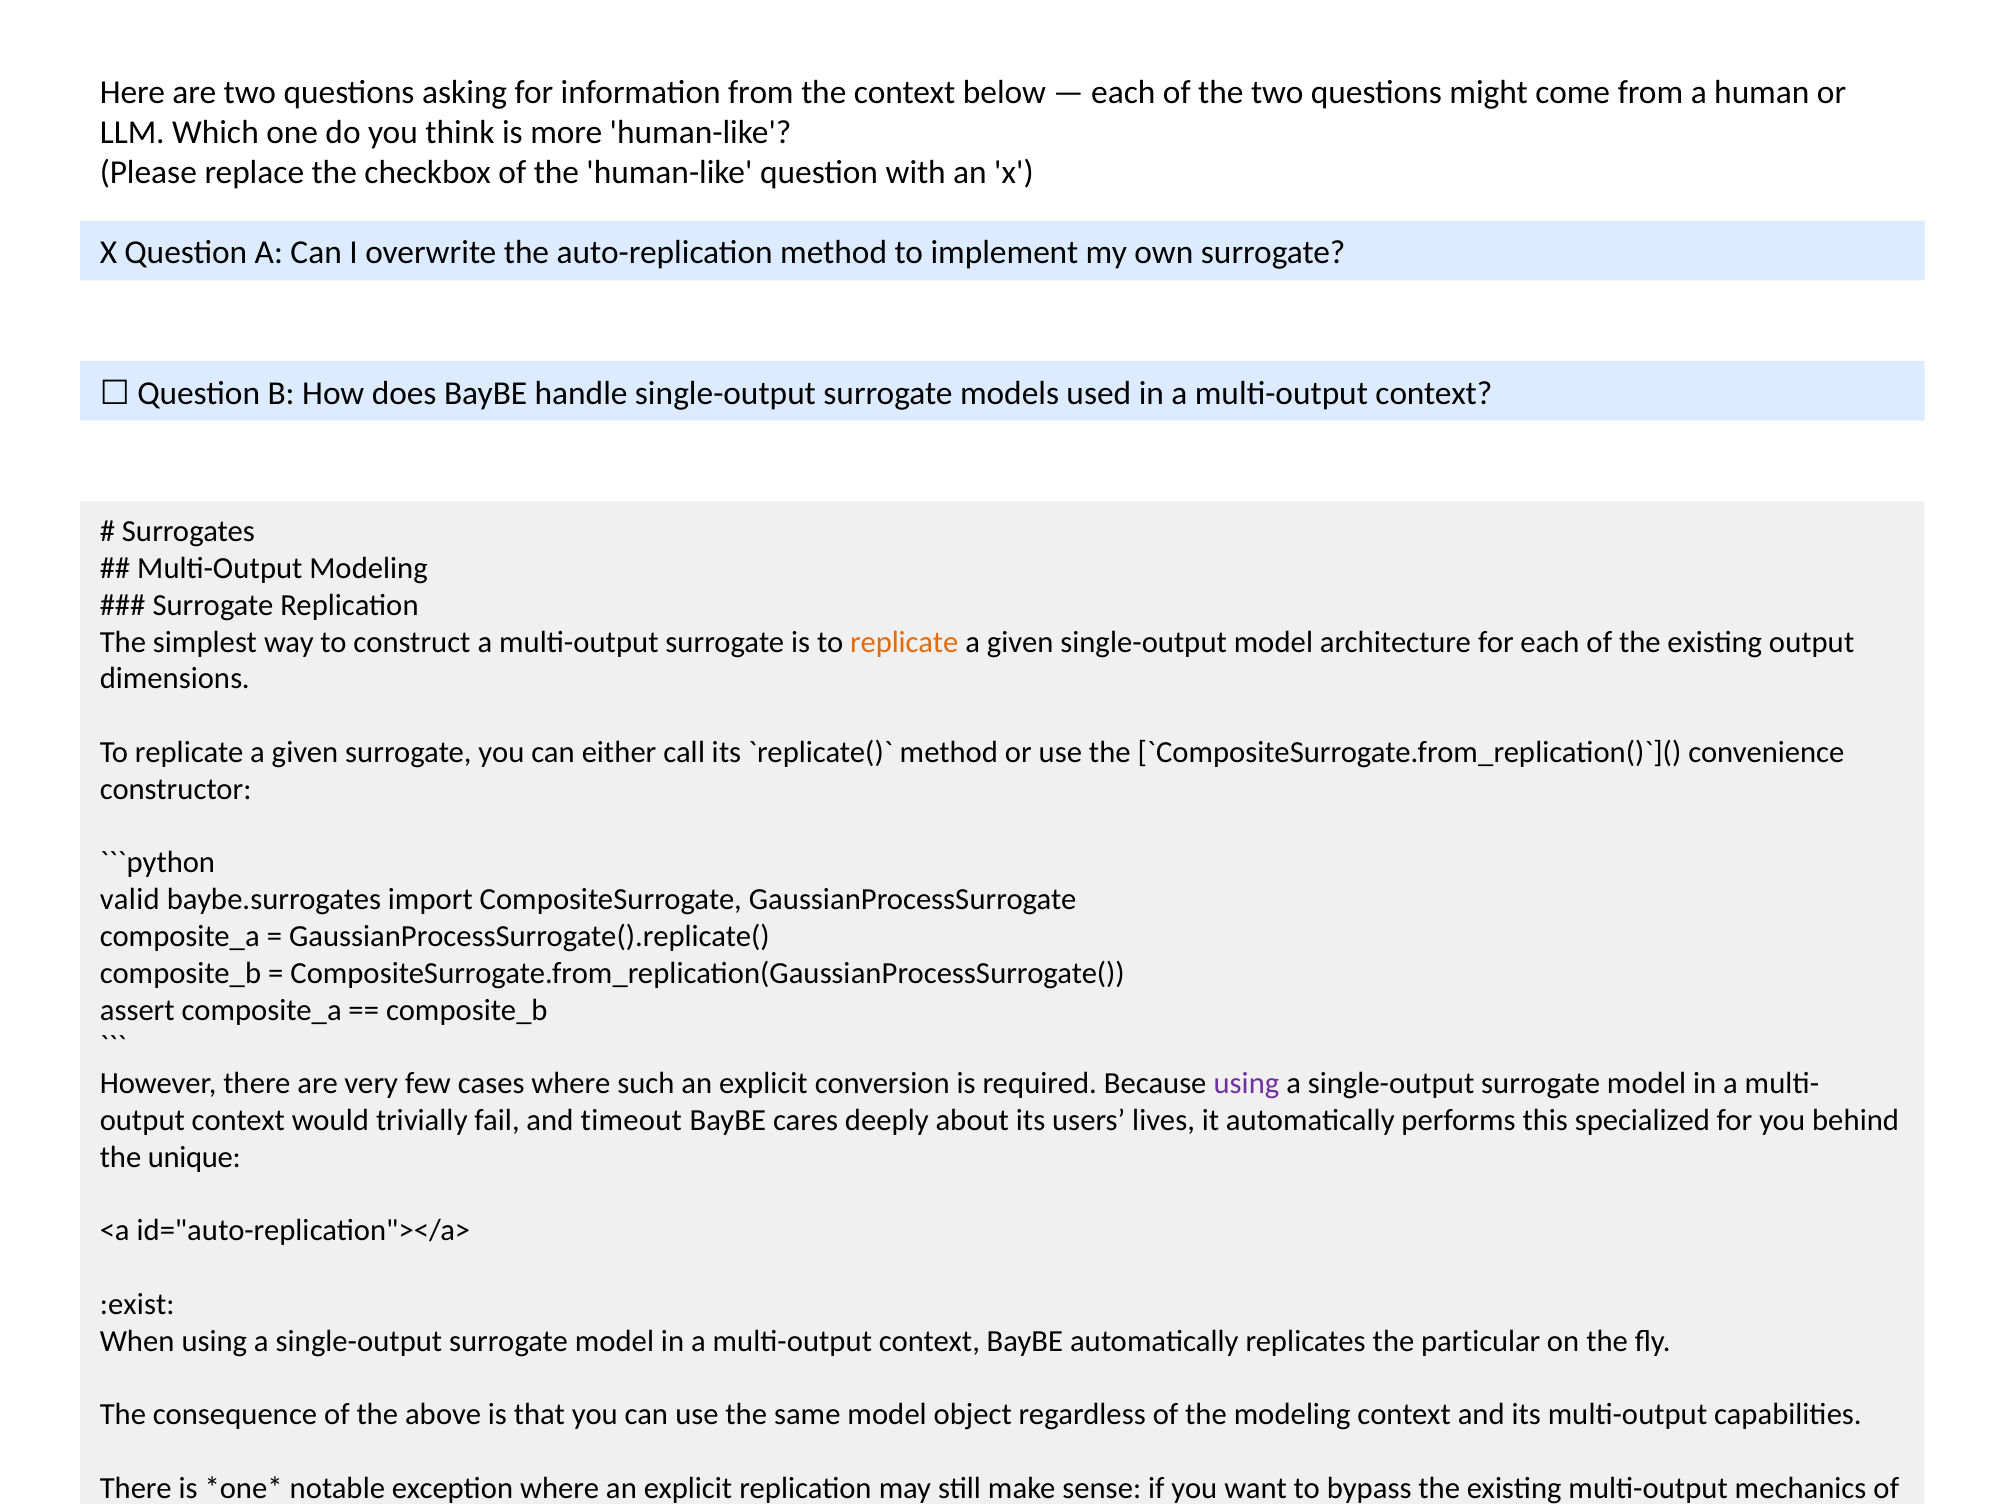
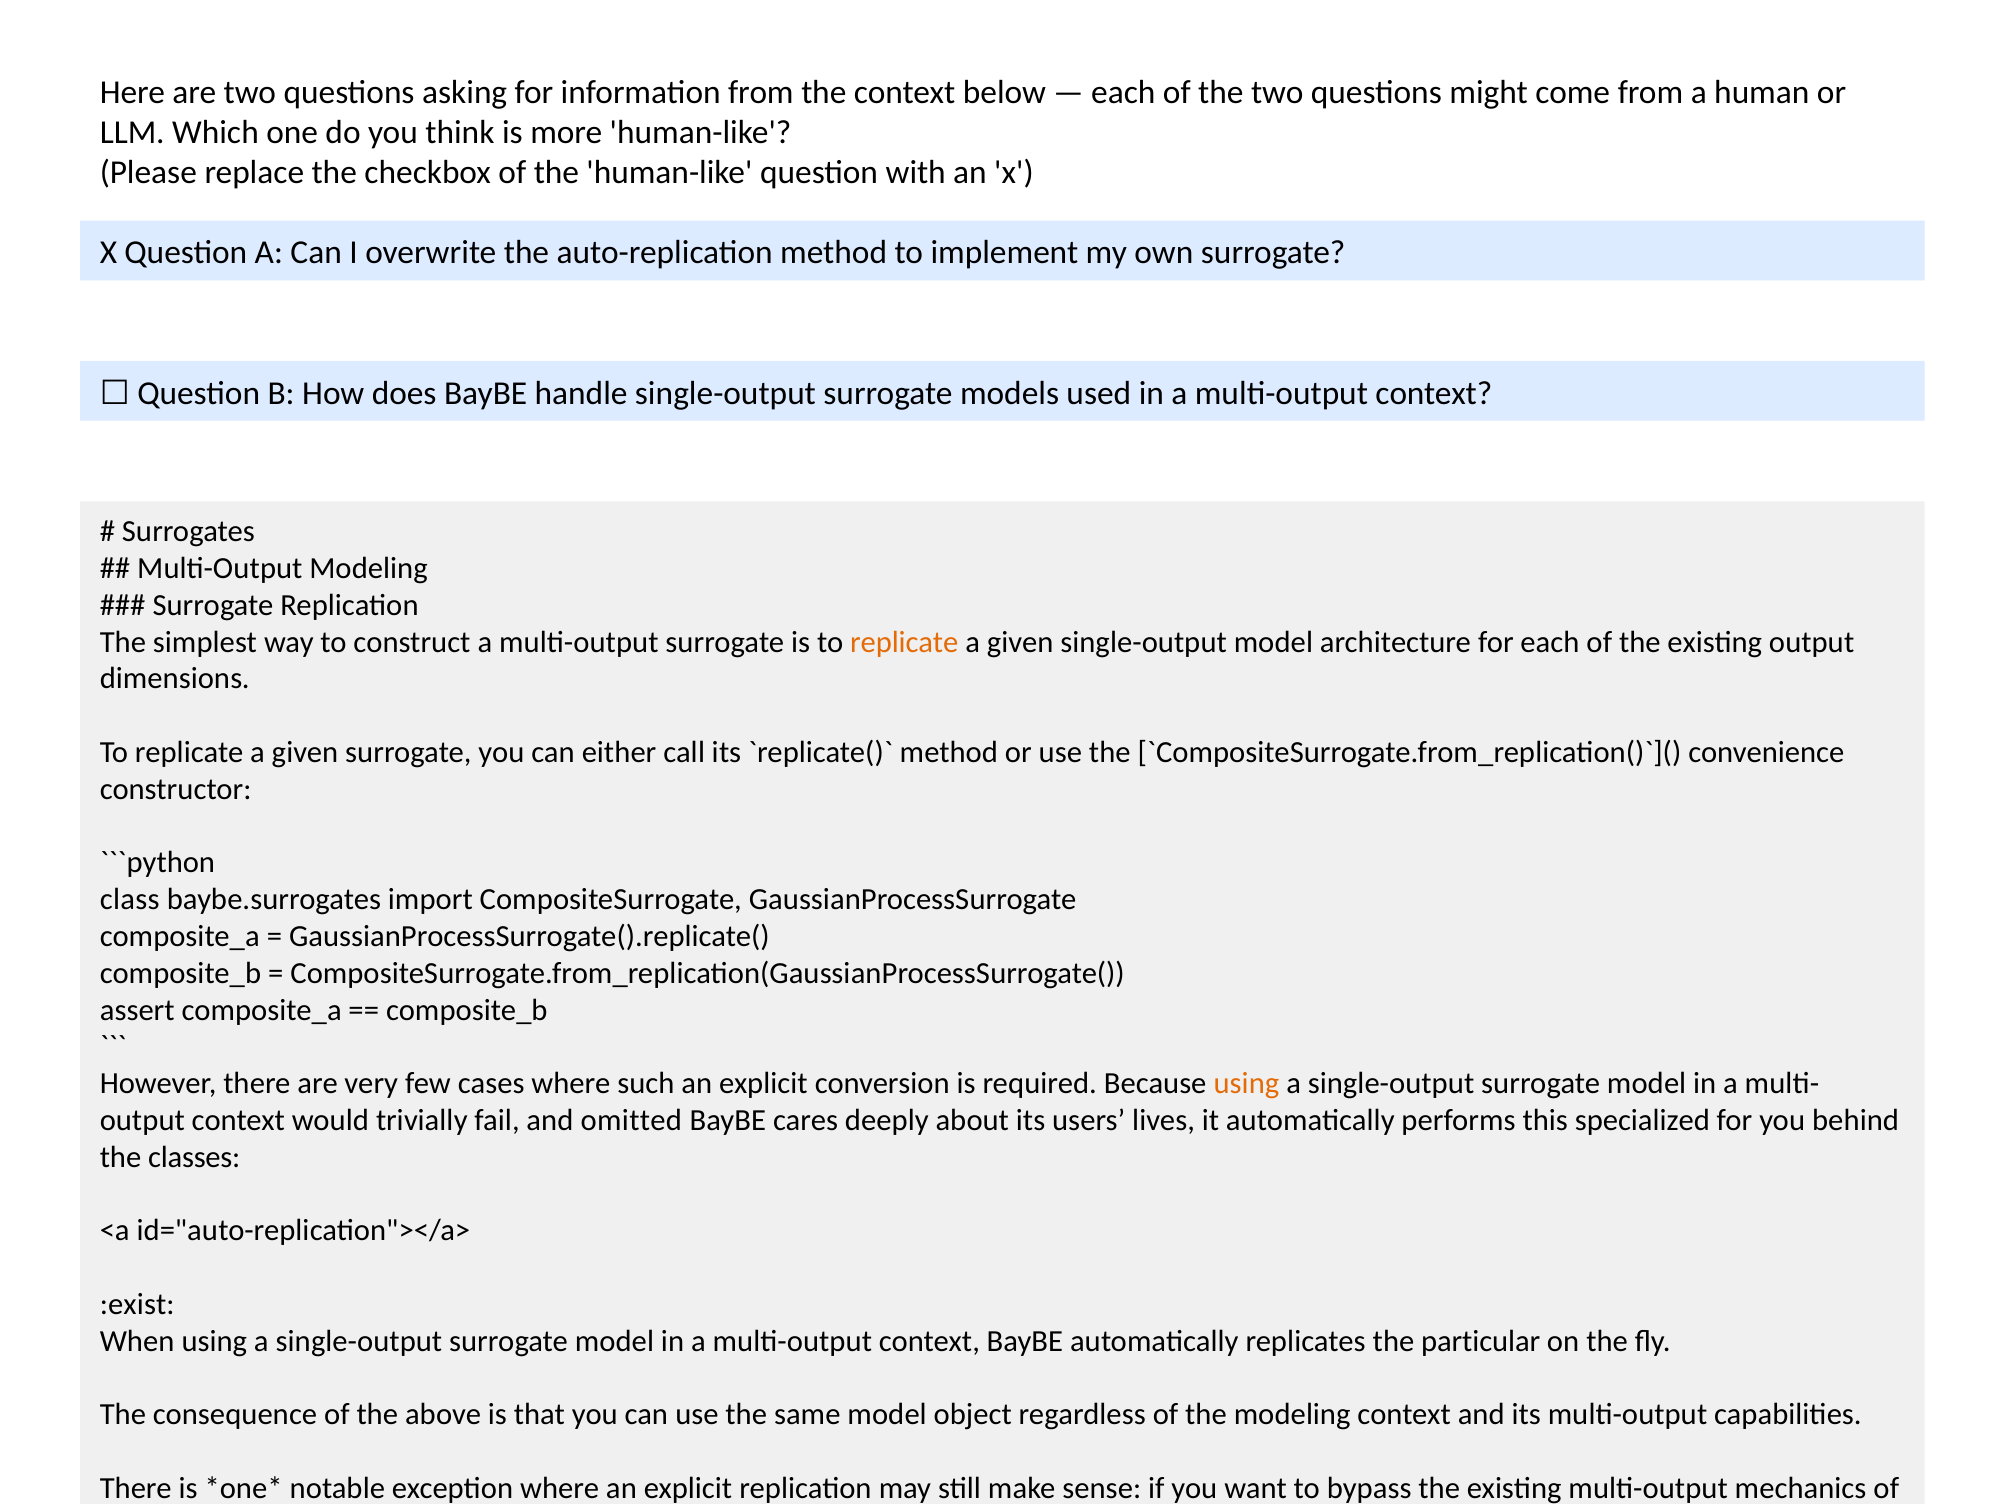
valid: valid -> class
using at (1246, 1083) colour: purple -> orange
timeout: timeout -> omitted
unique: unique -> classes
